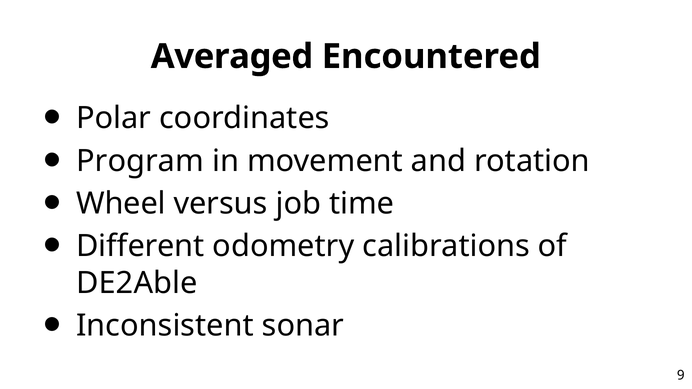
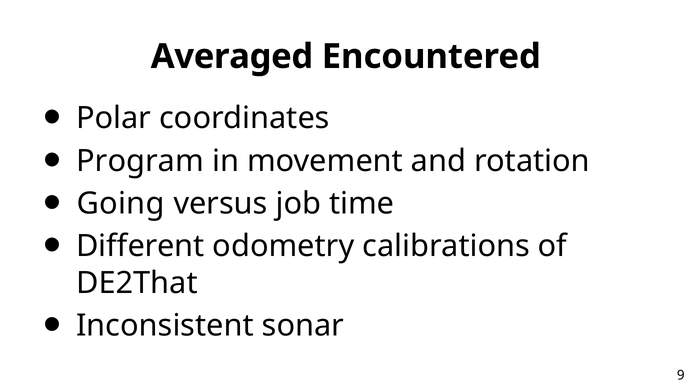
Wheel: Wheel -> Going
DE2Able: DE2Able -> DE2That
